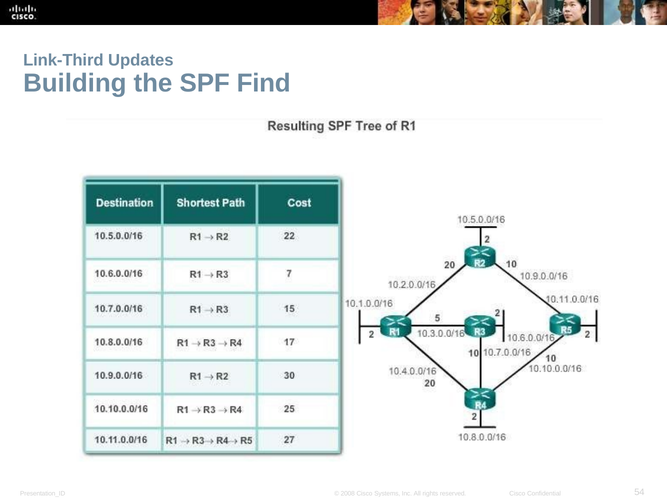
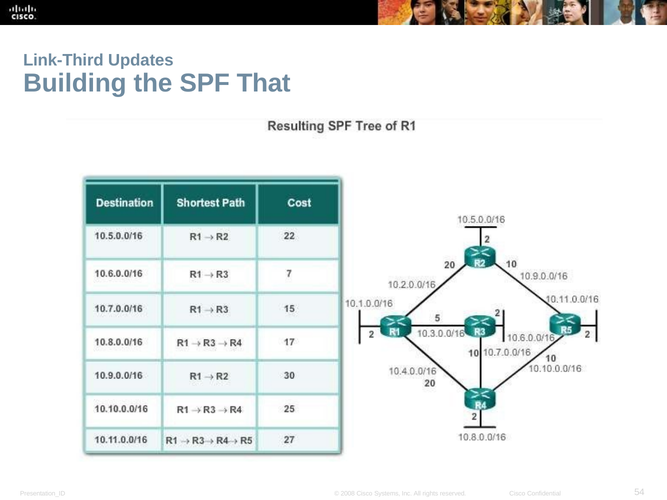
Find: Find -> That
